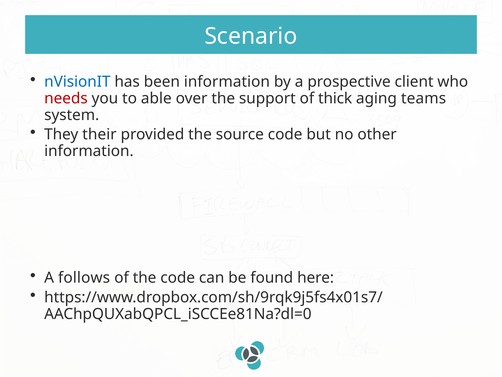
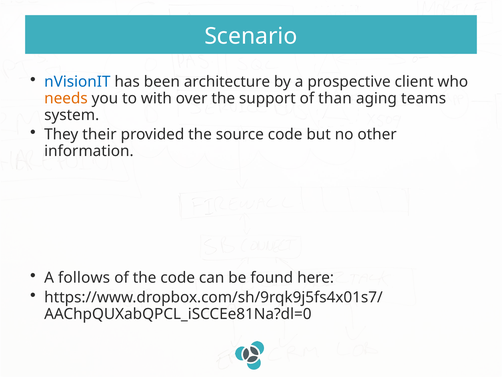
been information: information -> architecture
needs colour: red -> orange
able: able -> with
thick: thick -> than
